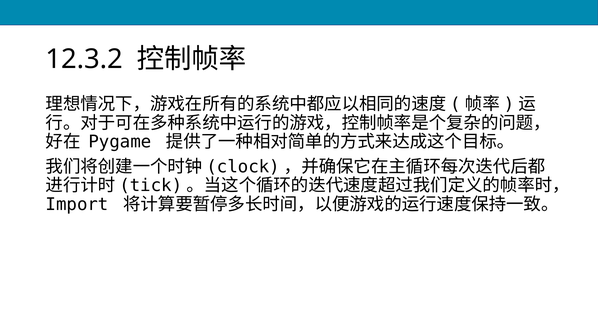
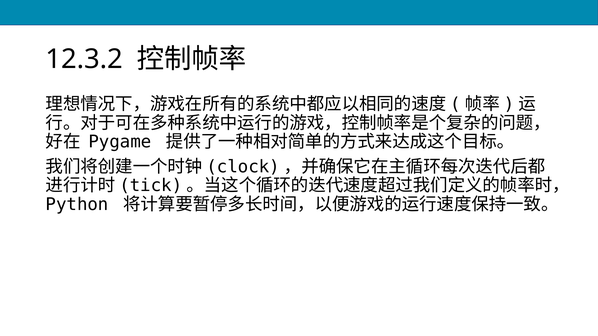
Import: Import -> Python
